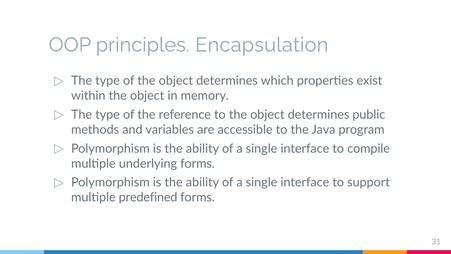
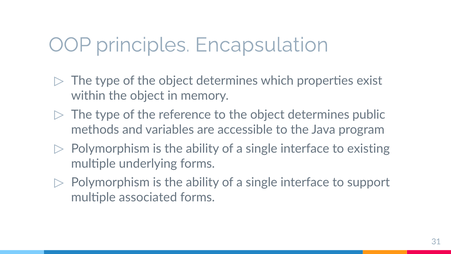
compile: compile -> existing
predefined: predefined -> associated
